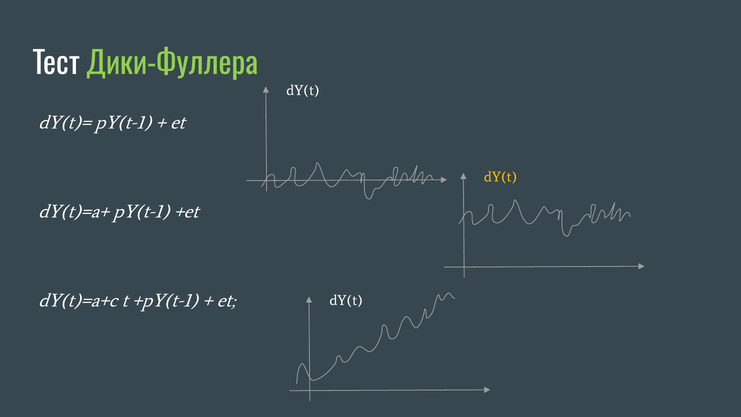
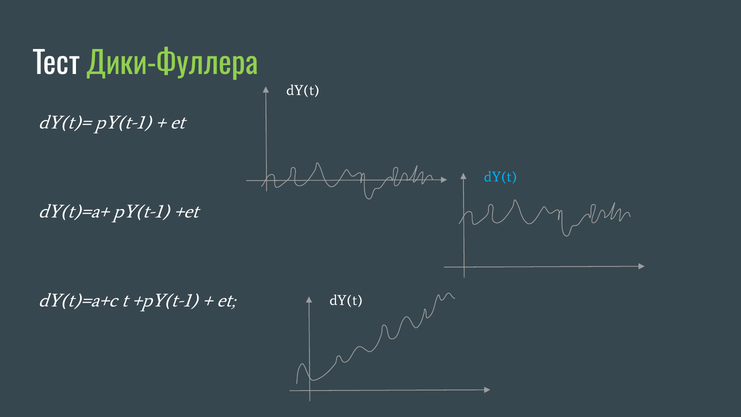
dY(t at (501, 177) colour: yellow -> light blue
